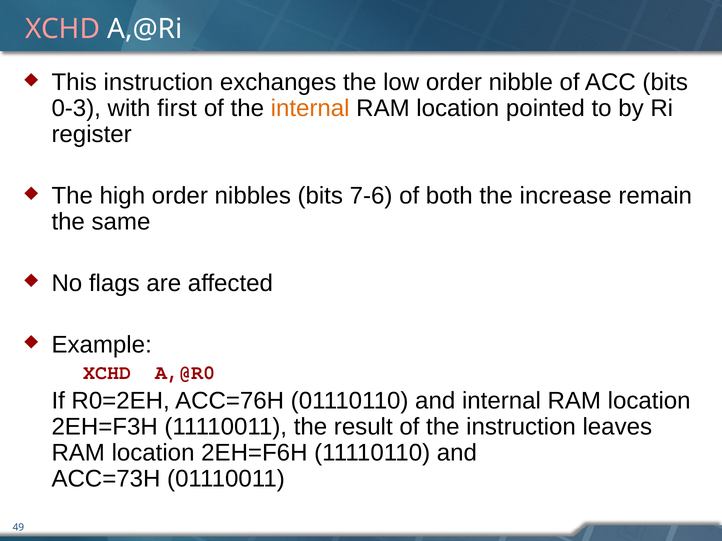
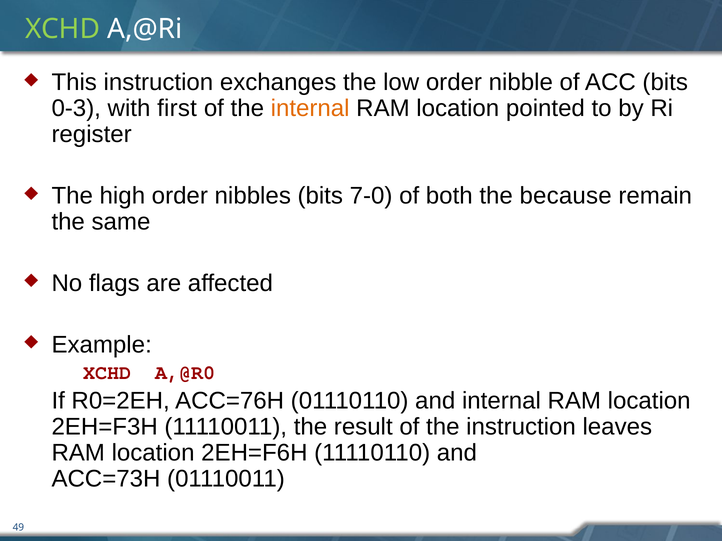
XCHD at (63, 29) colour: pink -> light green
7-6: 7-6 -> 7-0
increase: increase -> because
